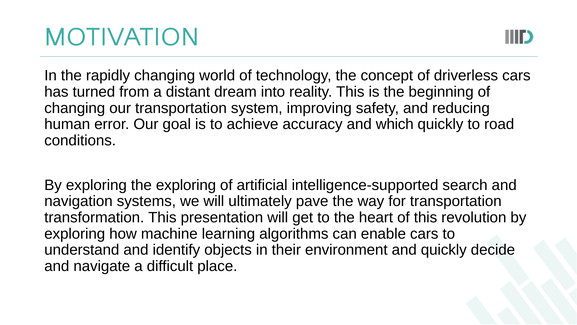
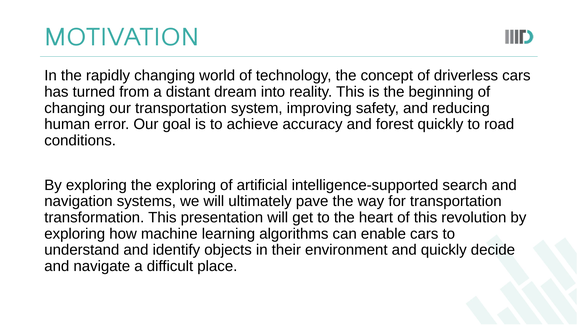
which: which -> forest
